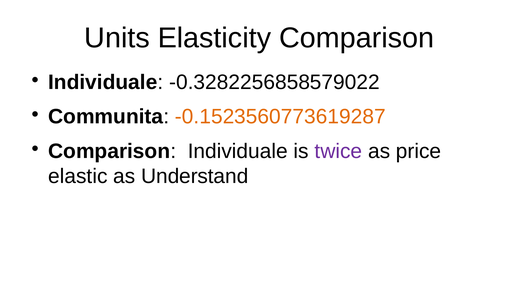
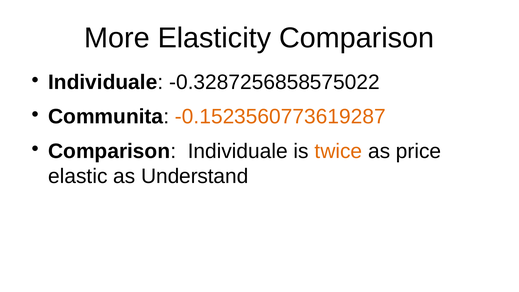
Units: Units -> More
-0.3282256858579022: -0.3282256858579022 -> -0.3287256858575022
twice colour: purple -> orange
